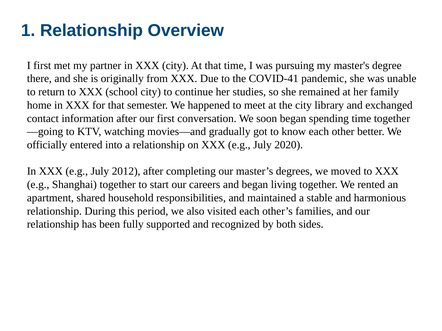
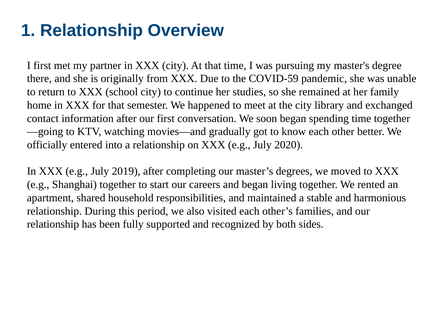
COVID-41: COVID-41 -> COVID-59
2012: 2012 -> 2019
